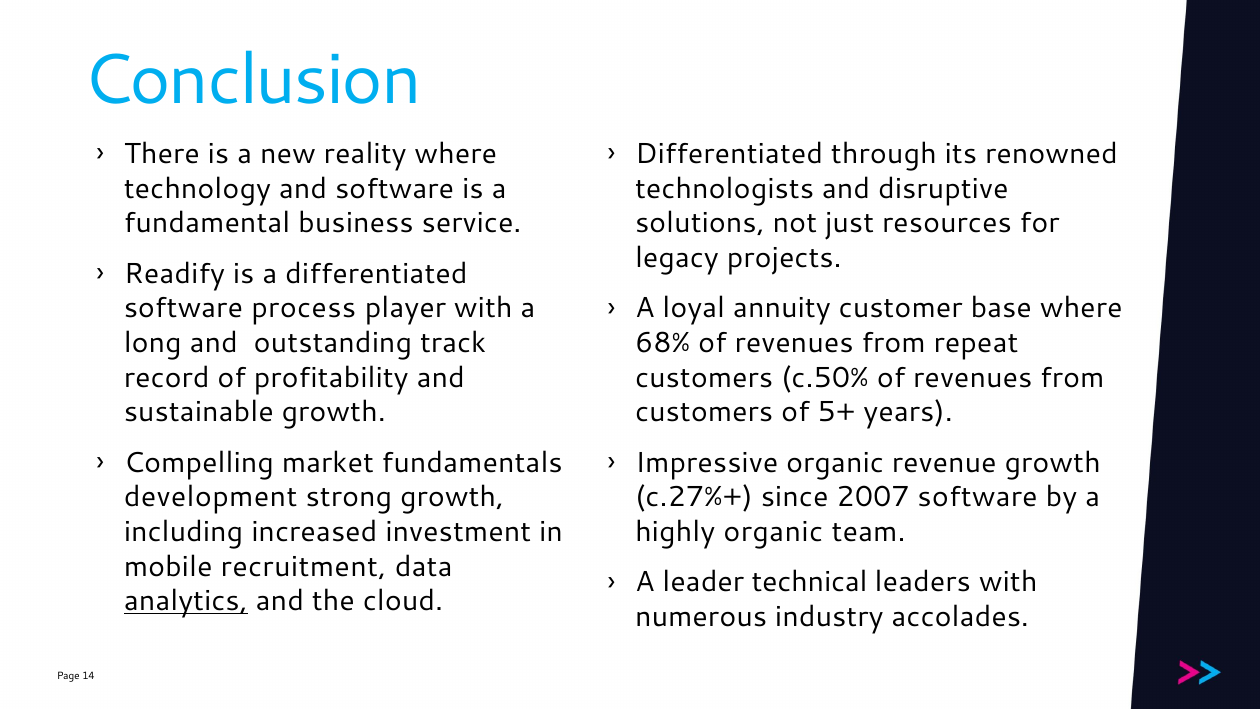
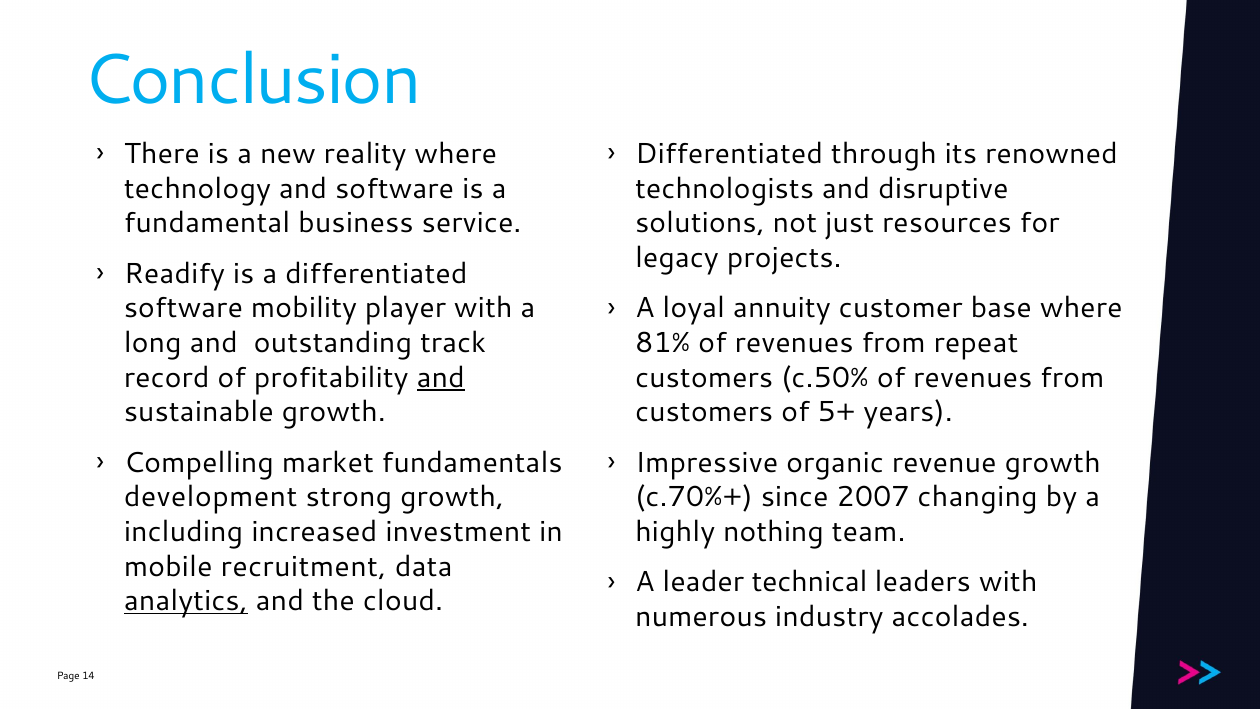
process: process -> mobility
68%: 68% -> 81%
and at (441, 378) underline: none -> present
c.27%+: c.27%+ -> c.70%+
2007 software: software -> changing
highly organic: organic -> nothing
